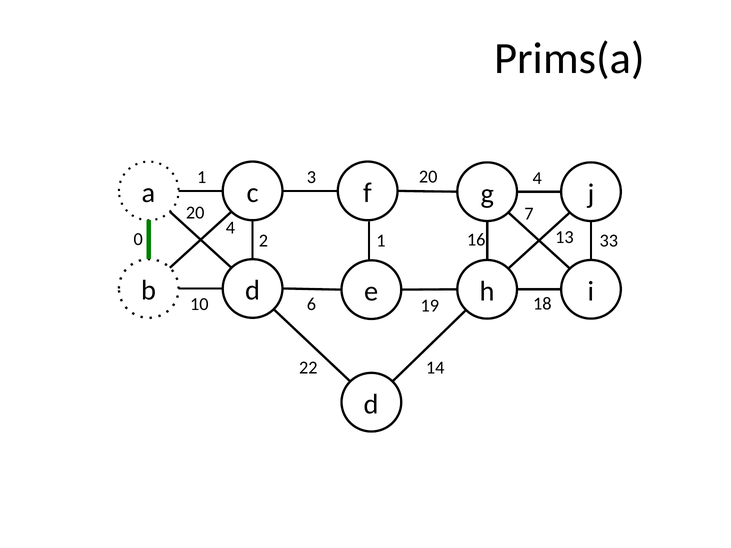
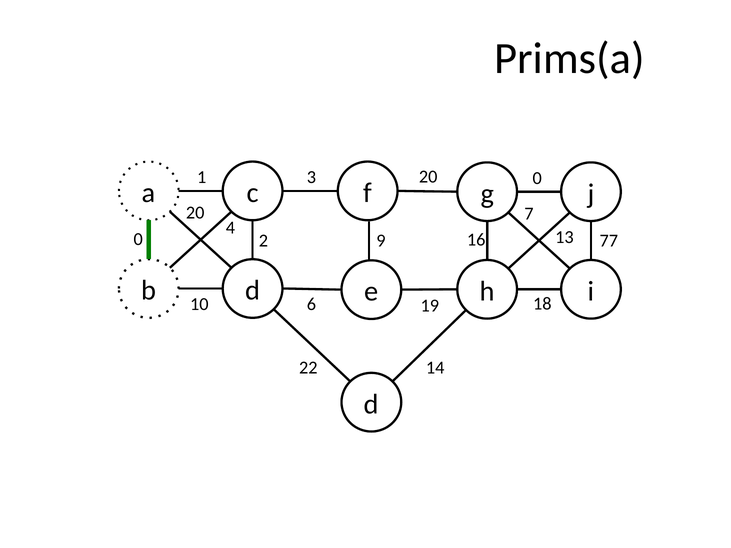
4 at (537, 178): 4 -> 0
33: 33 -> 77
2 1: 1 -> 9
